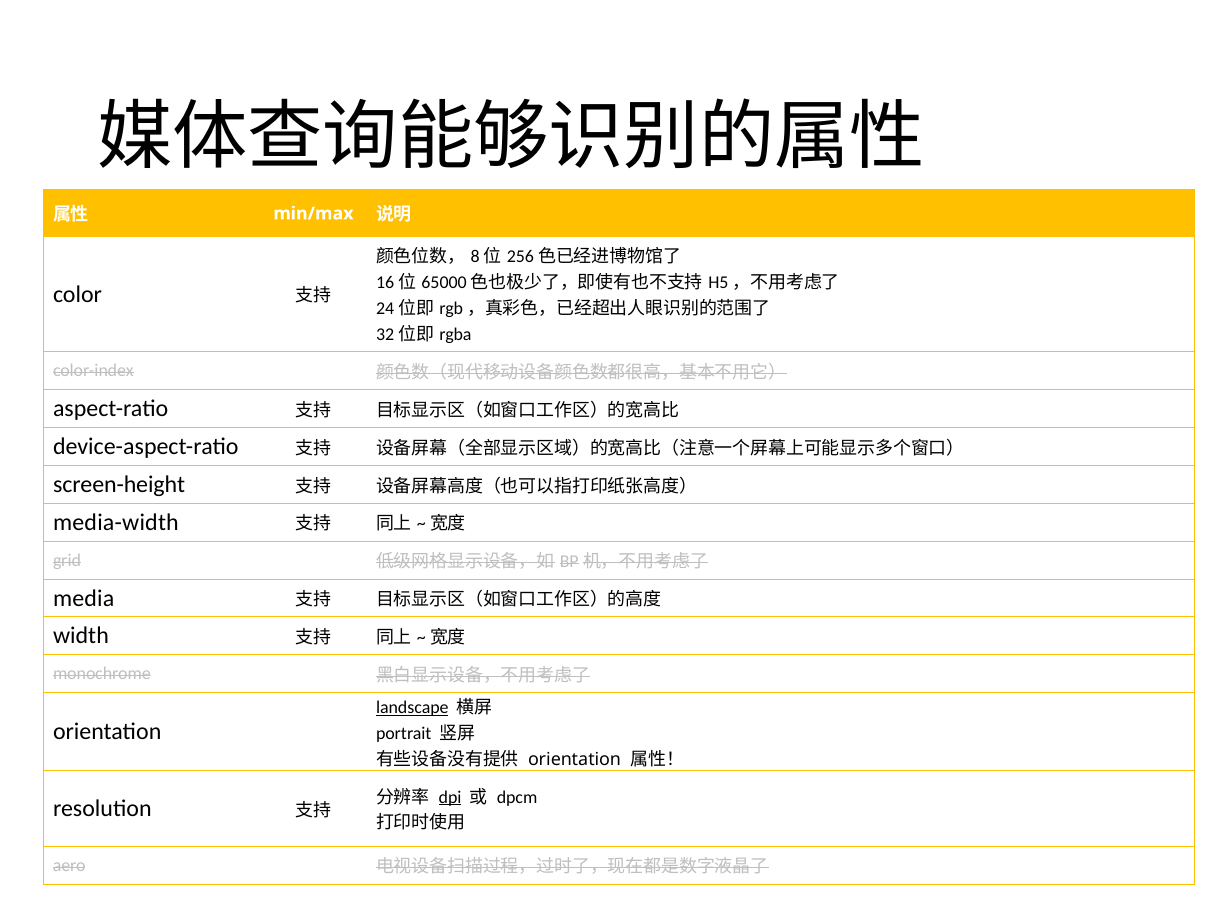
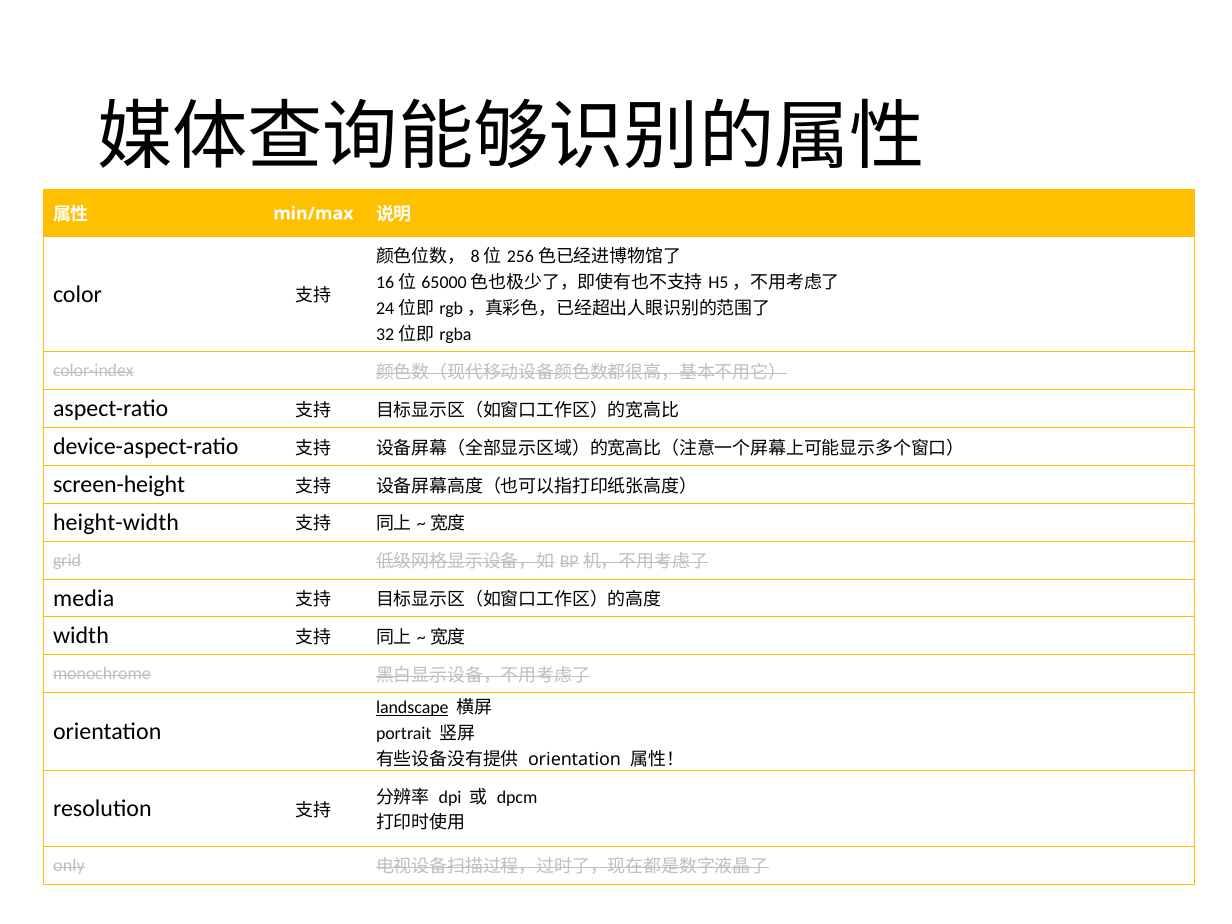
media-width: media-width -> height-width
dpi underline: present -> none
aero: aero -> only
